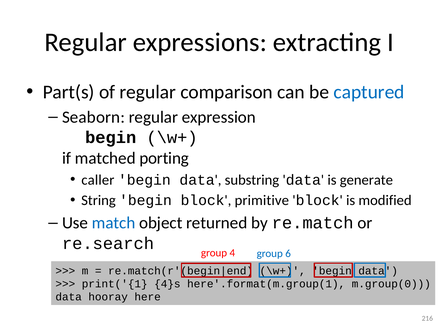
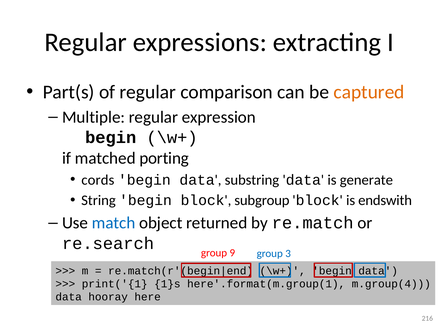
captured colour: blue -> orange
Seaborn: Seaborn -> Multiple
caller: caller -> cords
primitive: primitive -> subgroup
modified: modified -> endswith
4: 4 -> 9
6: 6 -> 3
4}s: 4}s -> 1}s
m.group(0: m.group(0 -> m.group(4
